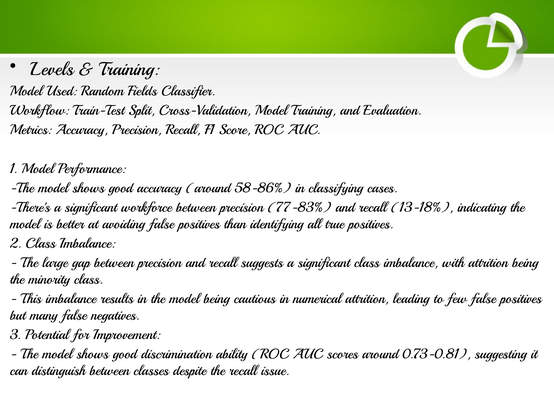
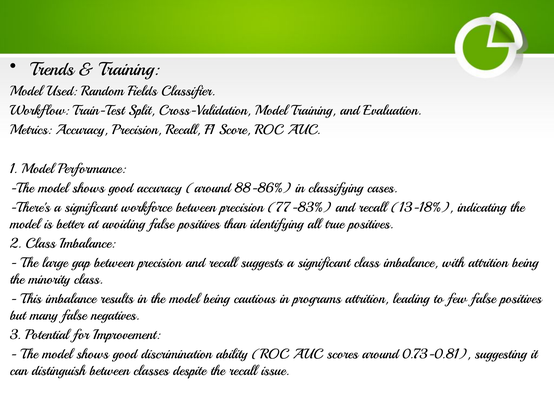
Levels: Levels -> Trends
58-86%: 58-86% -> 88-86%
numerical: numerical -> programs
